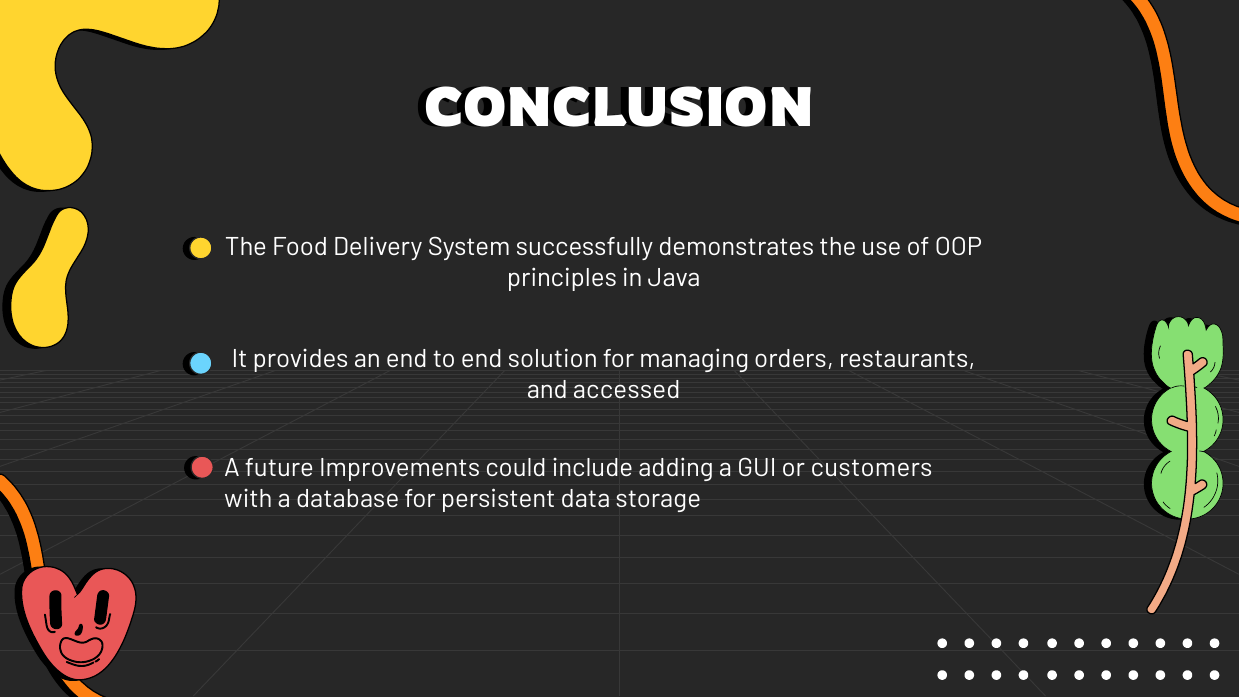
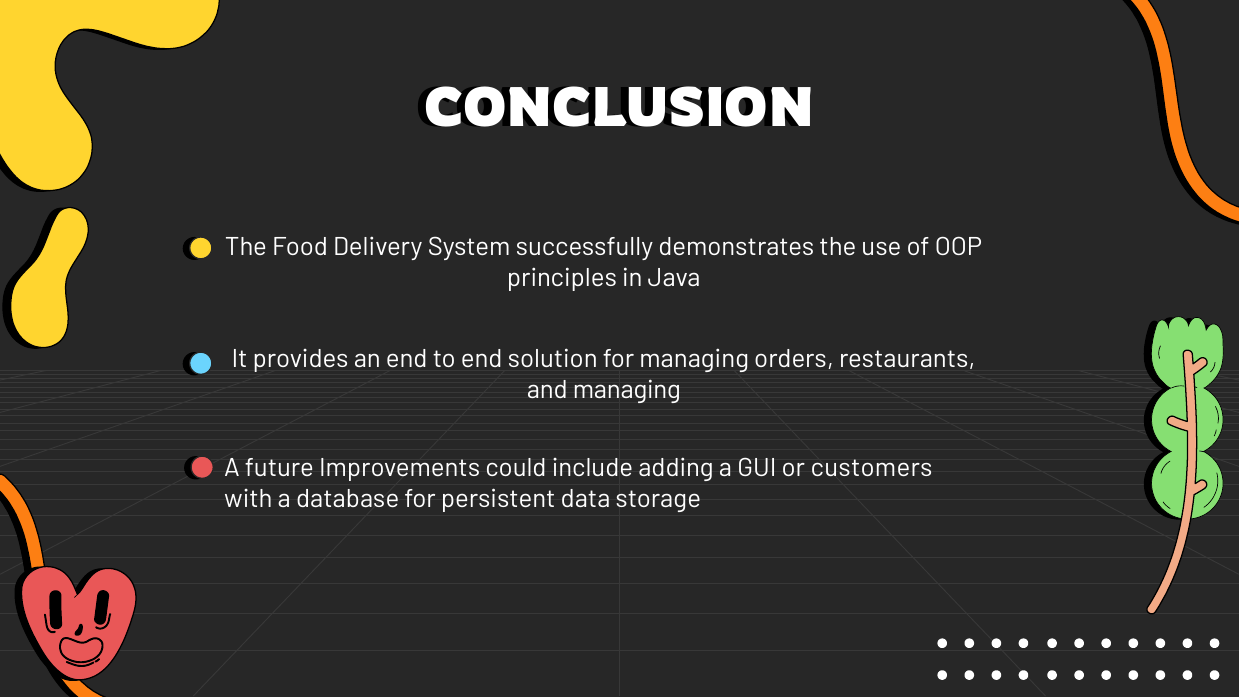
and accessed: accessed -> managing
